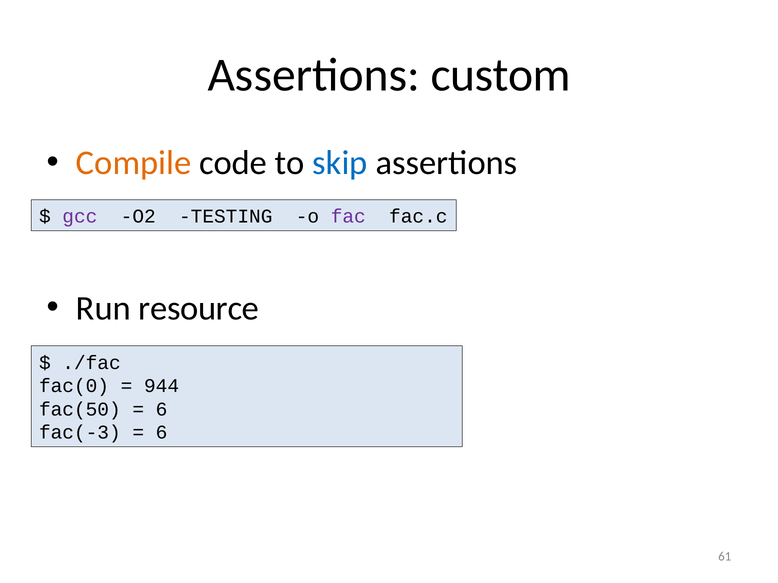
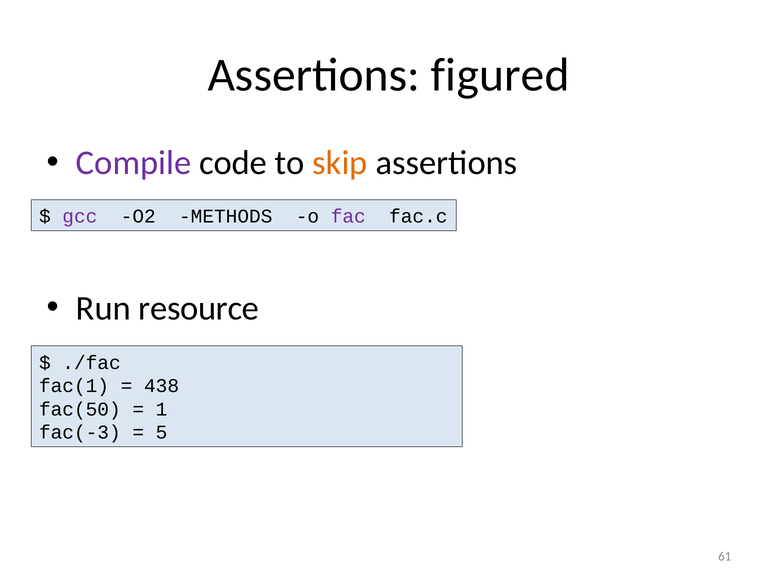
custom: custom -> figured
Compile colour: orange -> purple
skip colour: blue -> orange
TESTING: TESTING -> METHODS
fac(0: fac(0 -> fac(1
944: 944 -> 438
6 at (162, 410): 6 -> 1
6 at (162, 433): 6 -> 5
